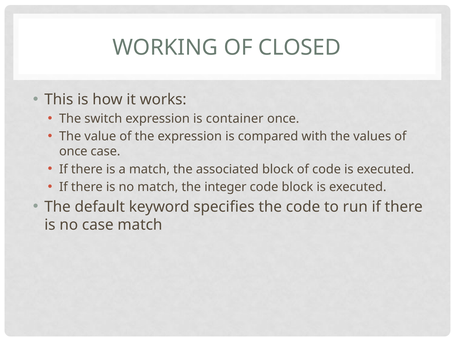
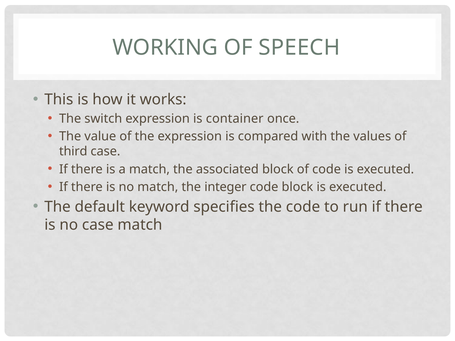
CLOSED: CLOSED -> SPEECH
once at (73, 152): once -> third
